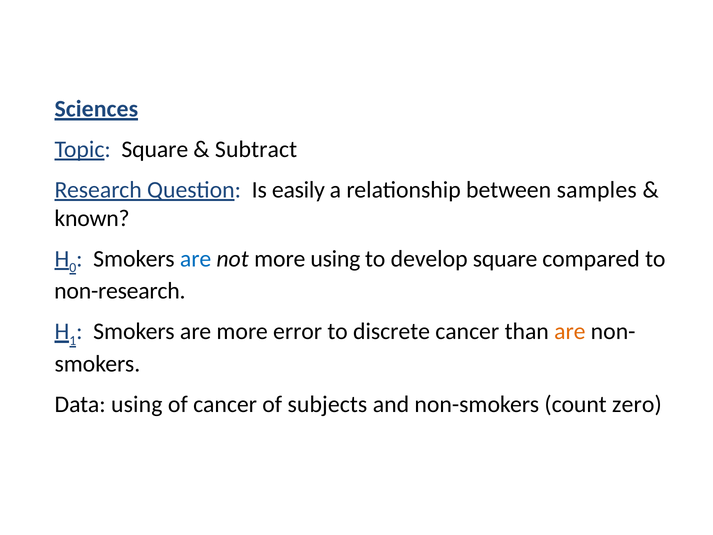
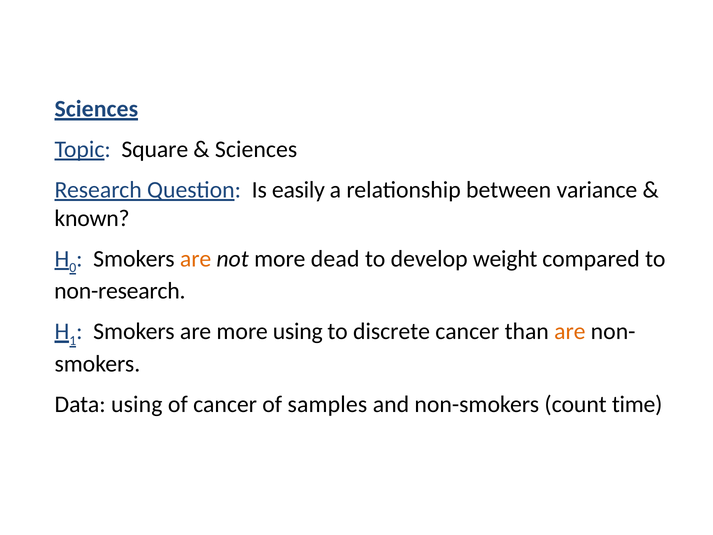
Subtract at (256, 149): Subtract -> Sciences
samples: samples -> variance
are at (196, 259) colour: blue -> orange
more using: using -> dead
develop square: square -> weight
more error: error -> using
subjects: subjects -> samples
zero: zero -> time
